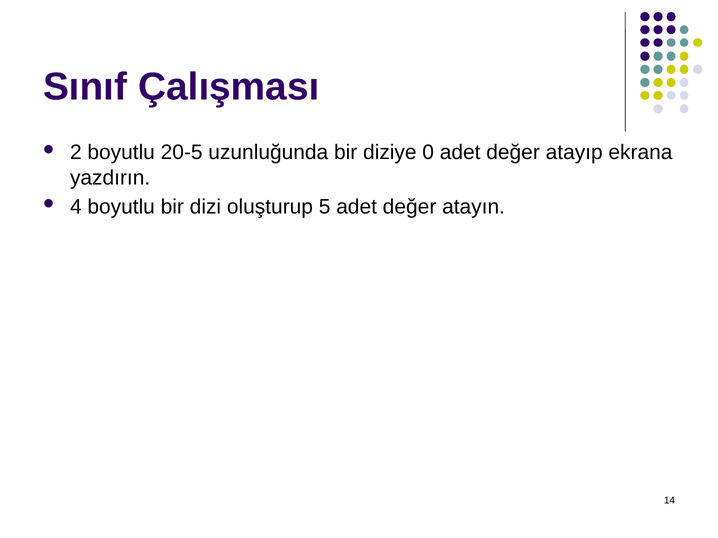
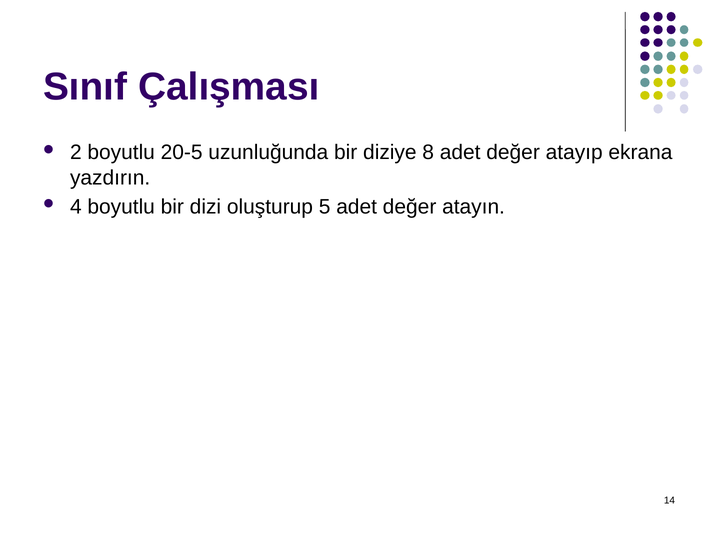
0: 0 -> 8
